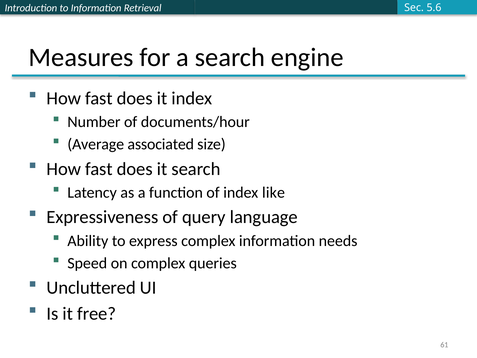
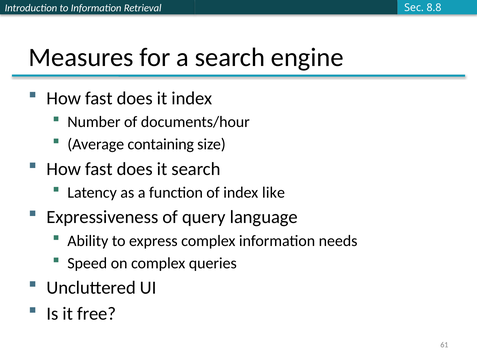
5.6: 5.6 -> 8.8
associated: associated -> containing
